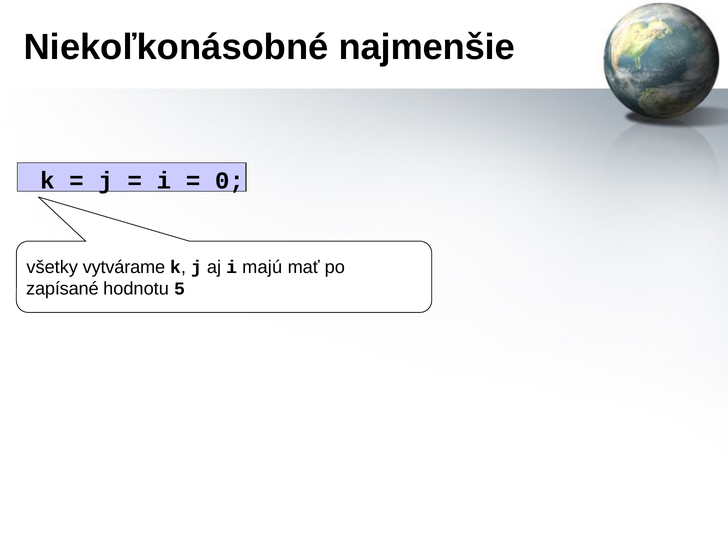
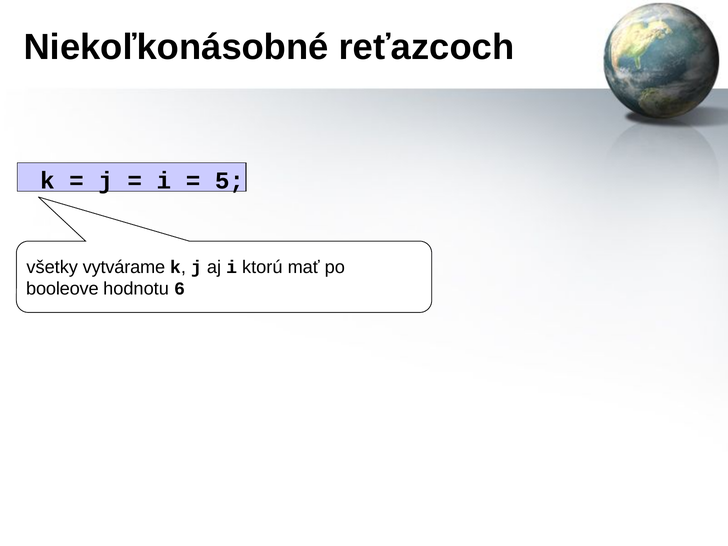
najmenšie: najmenšie -> reťazcoch
0: 0 -> 5
majú: majú -> ktorú
zapísané: zapísané -> booleove
5: 5 -> 6
